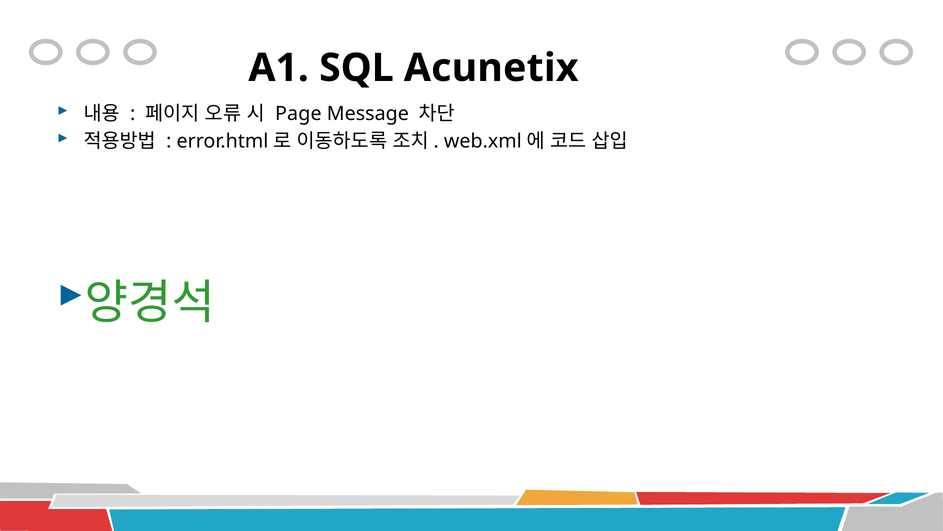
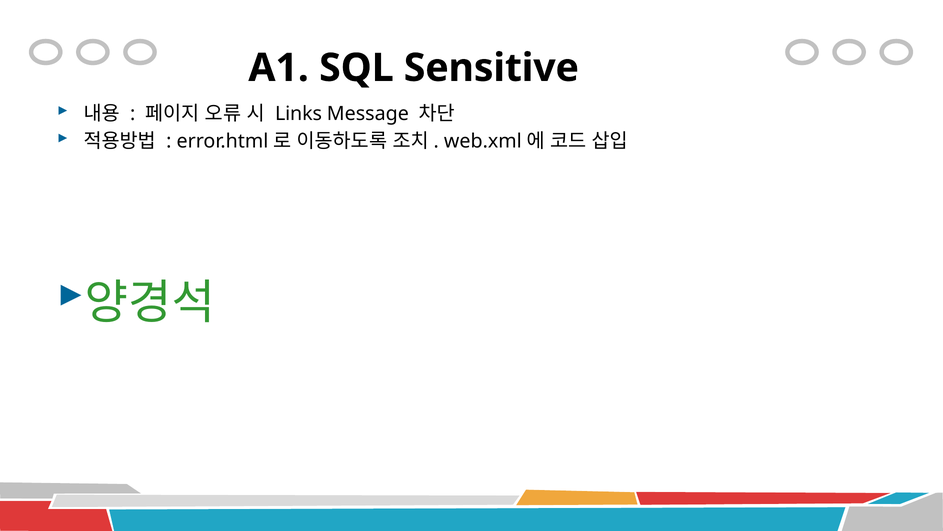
Acunetix: Acunetix -> Sensitive
Page: Page -> Links
